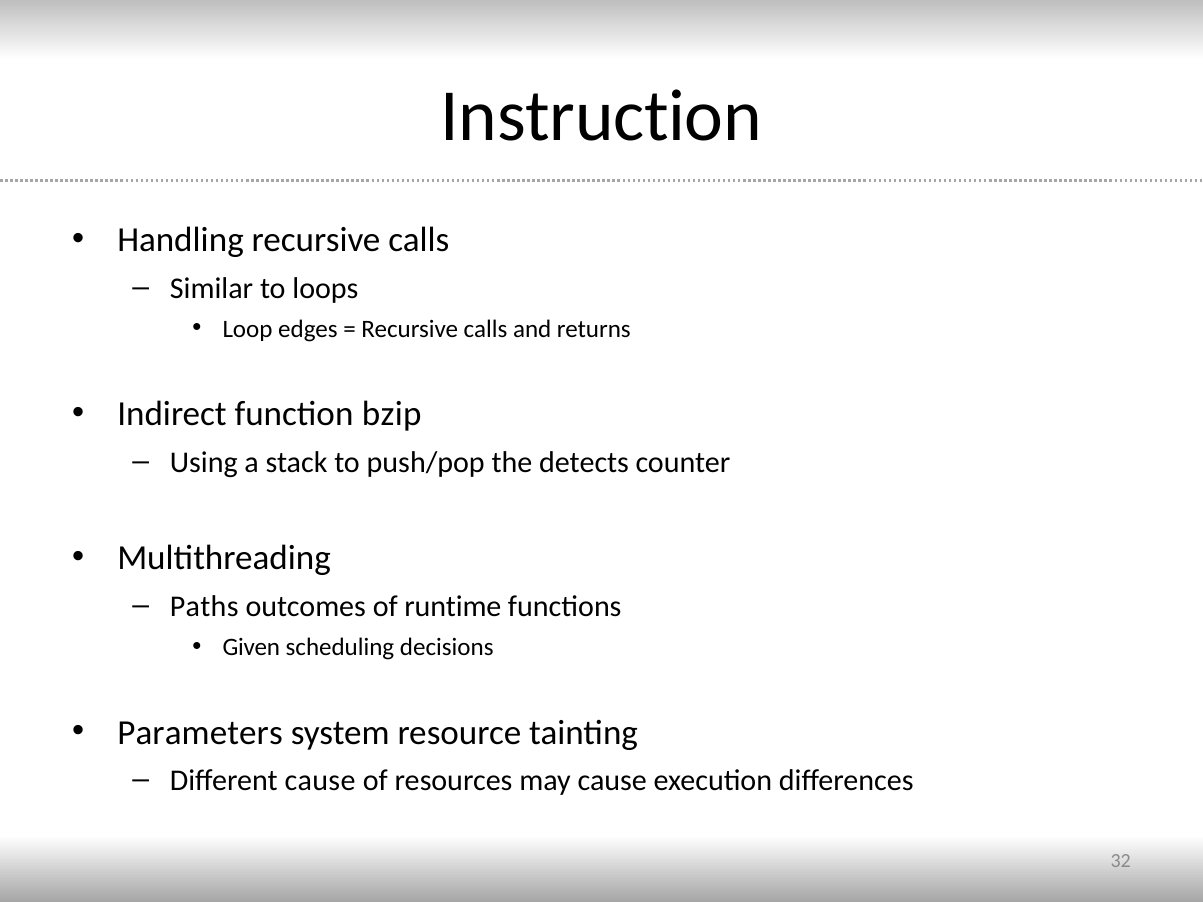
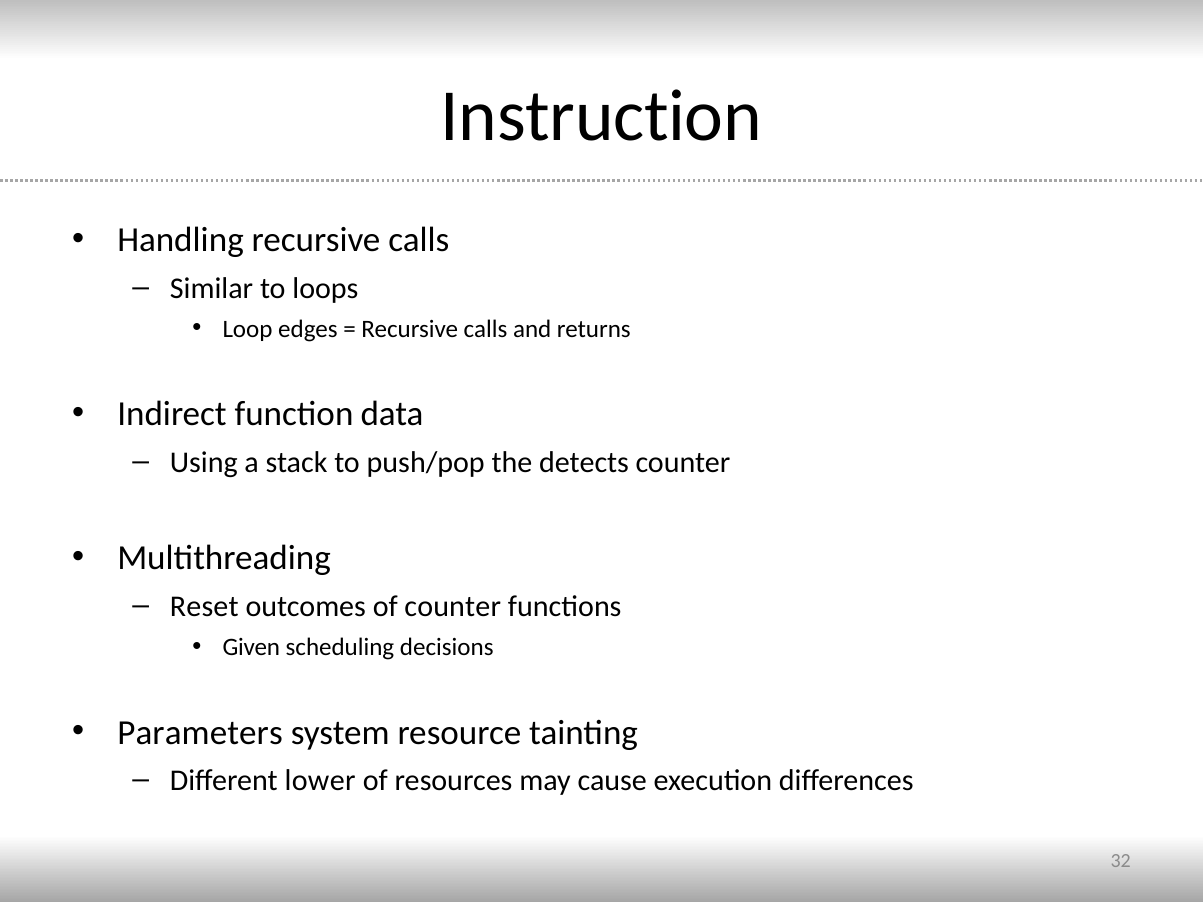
bzip: bzip -> data
Paths: Paths -> Reset
of runtime: runtime -> counter
Different cause: cause -> lower
